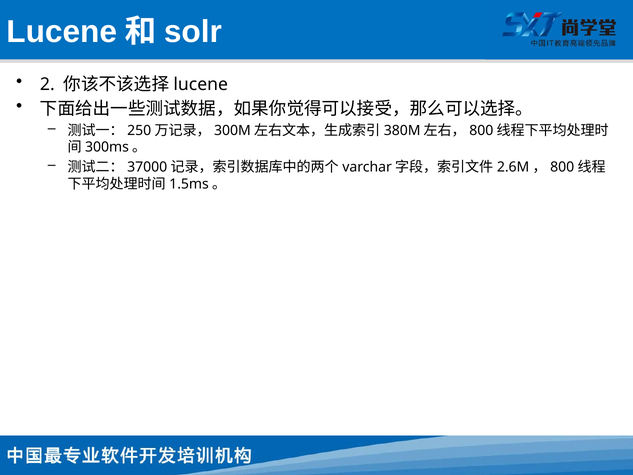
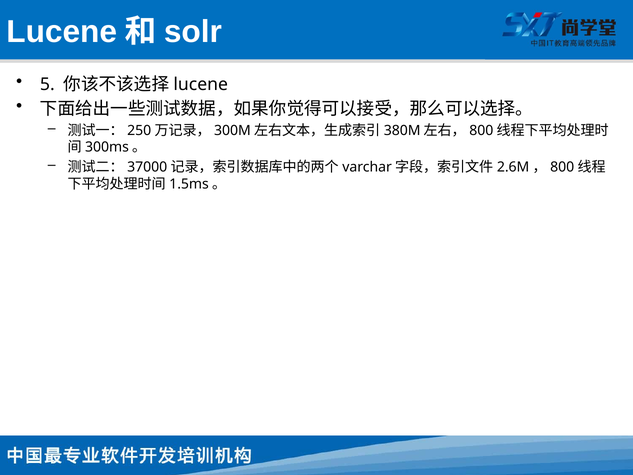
2: 2 -> 5
